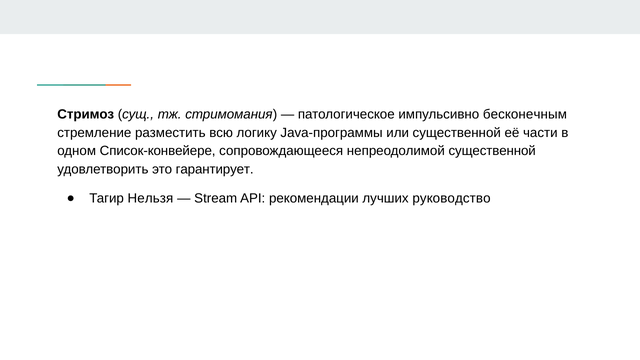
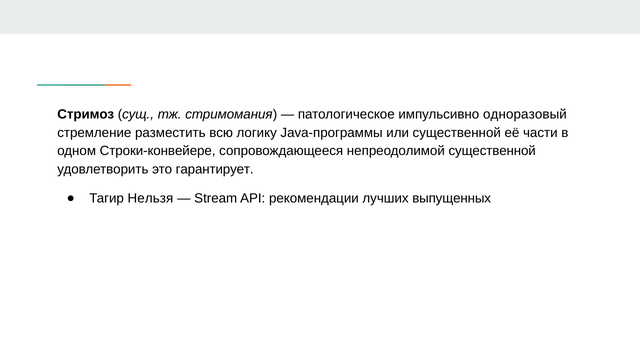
бесконечным: бесконечным -> одноразовый
Список-конвейере: Список-конвейере -> Строки-конвейере
руководство: руководство -> выпущенных
